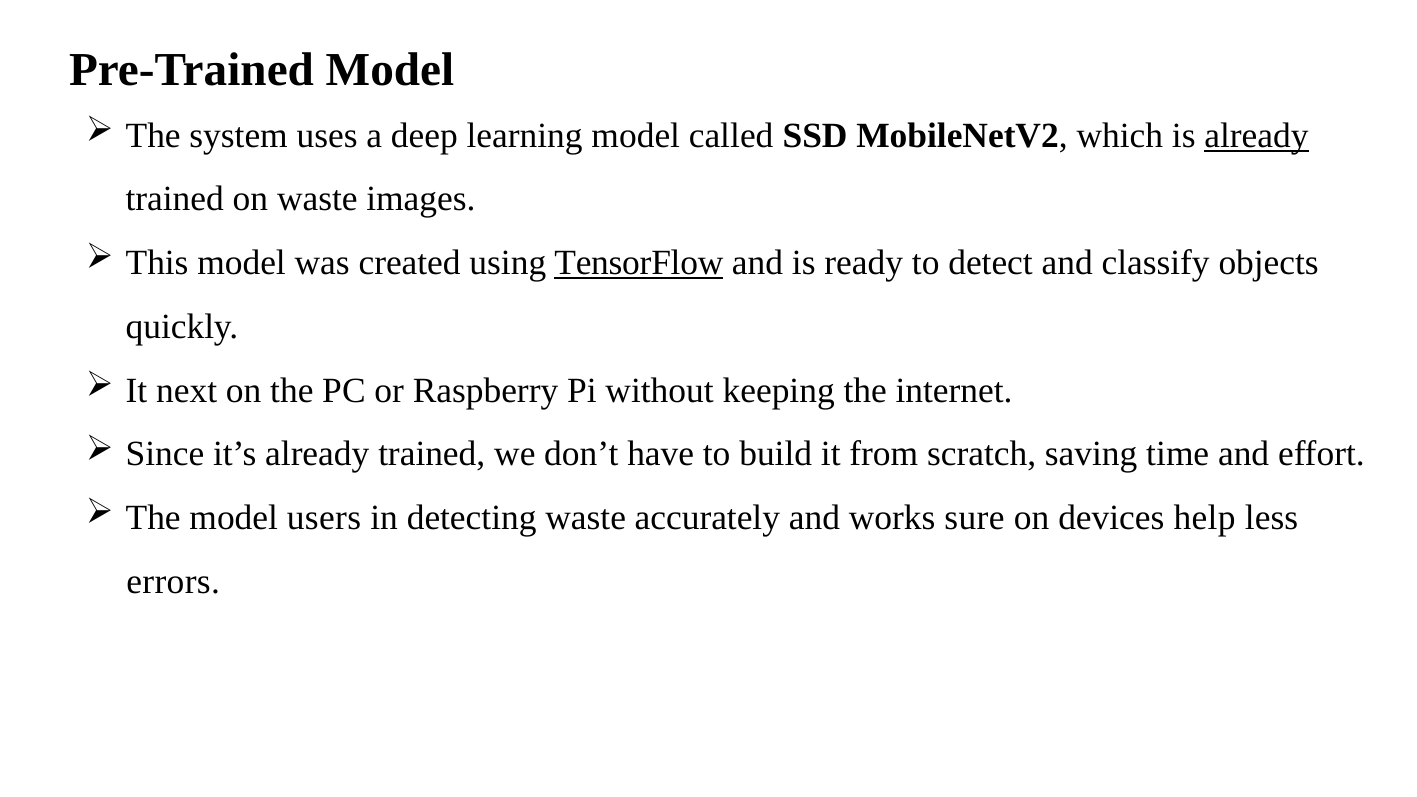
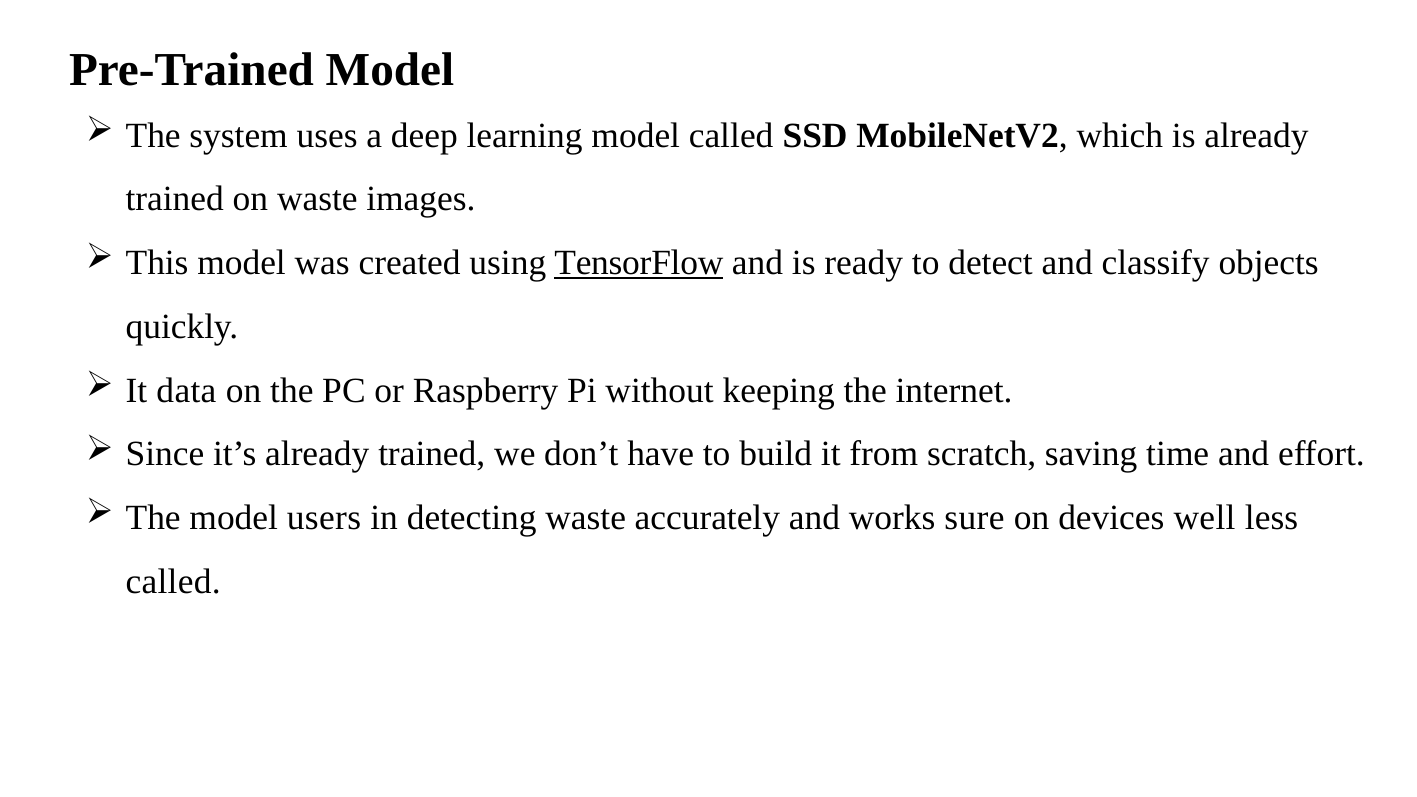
already at (1257, 135) underline: present -> none
next: next -> data
help: help -> well
errors at (173, 582): errors -> called
